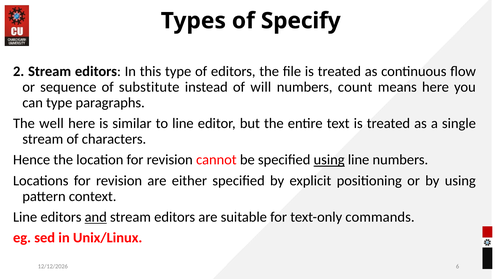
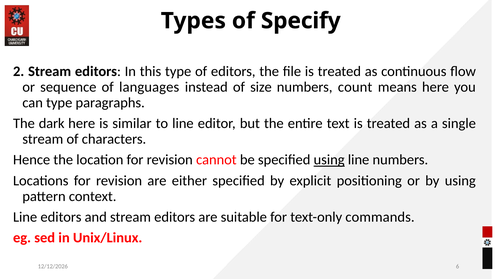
substitute: substitute -> languages
will: will -> size
well: well -> dark
and underline: present -> none
